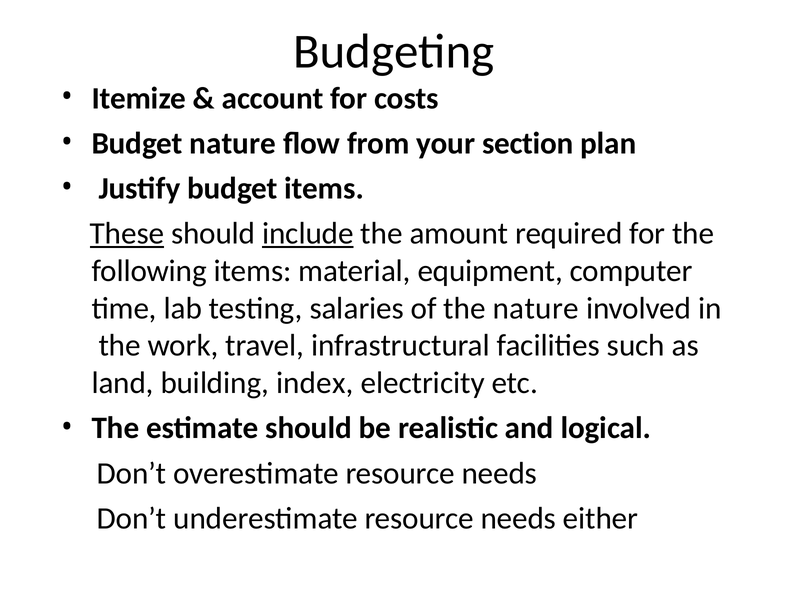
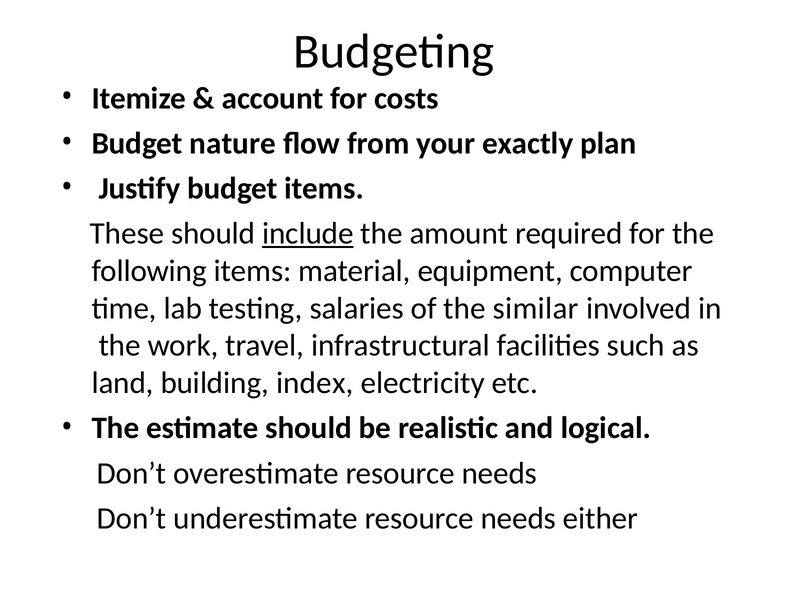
section: section -> exactly
These underline: present -> none
the nature: nature -> similar
